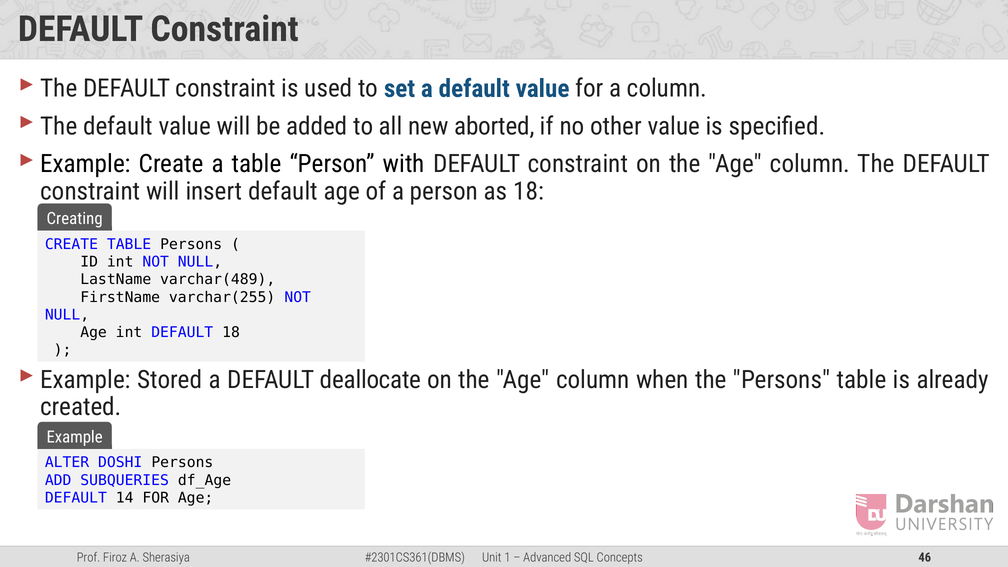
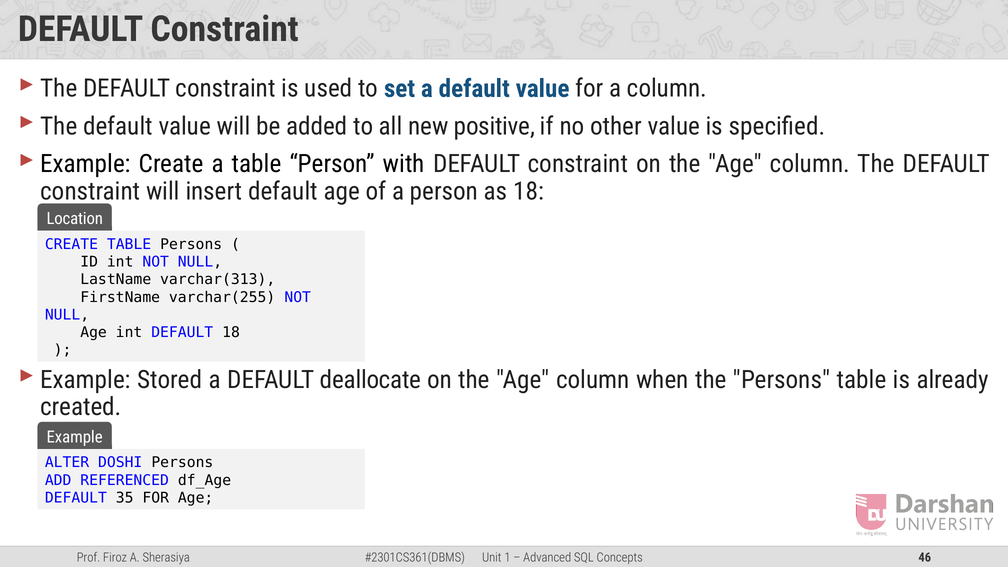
aborted: aborted -> positive
Creating: Creating -> Location
varchar(489: varchar(489 -> varchar(313
SUBQUERIES: SUBQUERIES -> REFERENCED
14: 14 -> 35
